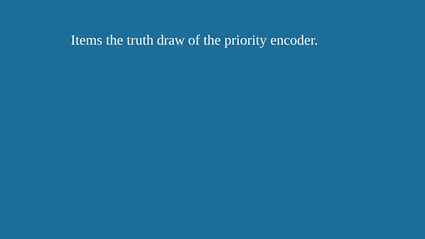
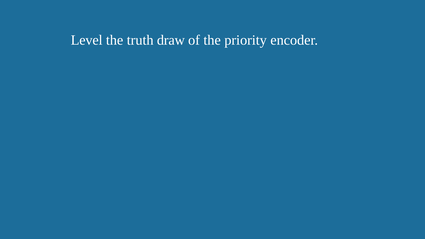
Items: Items -> Level
